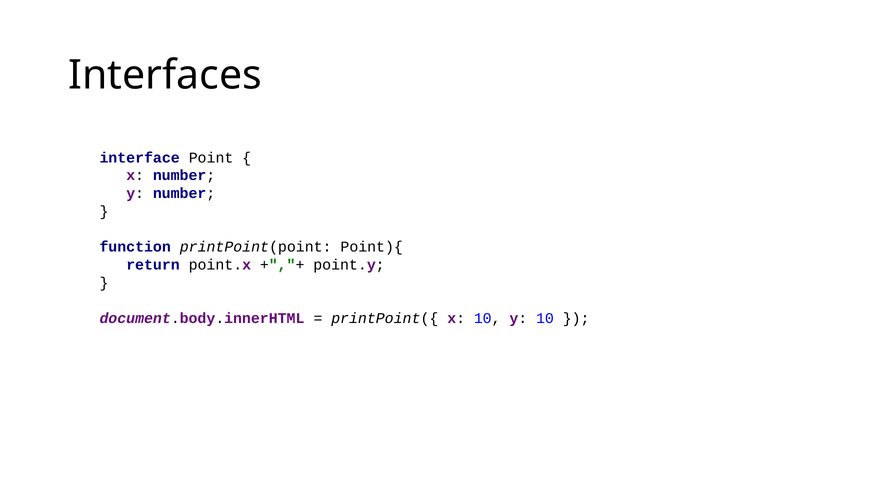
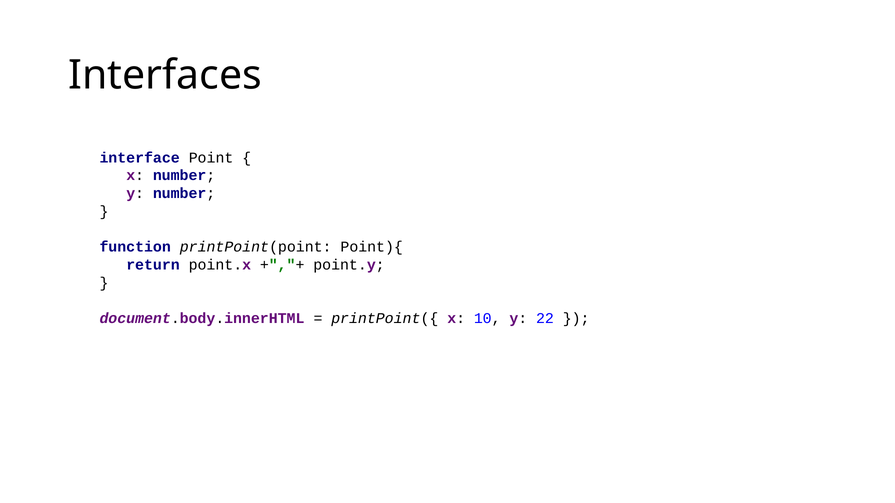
y 10: 10 -> 22
